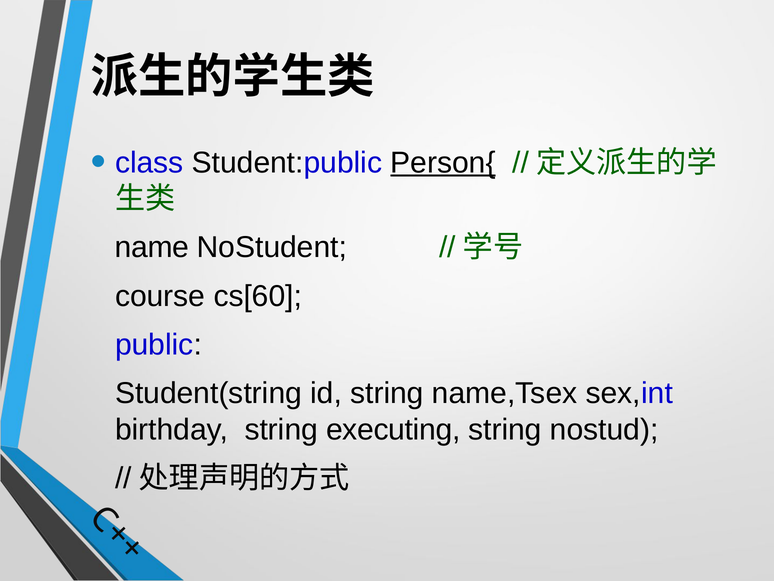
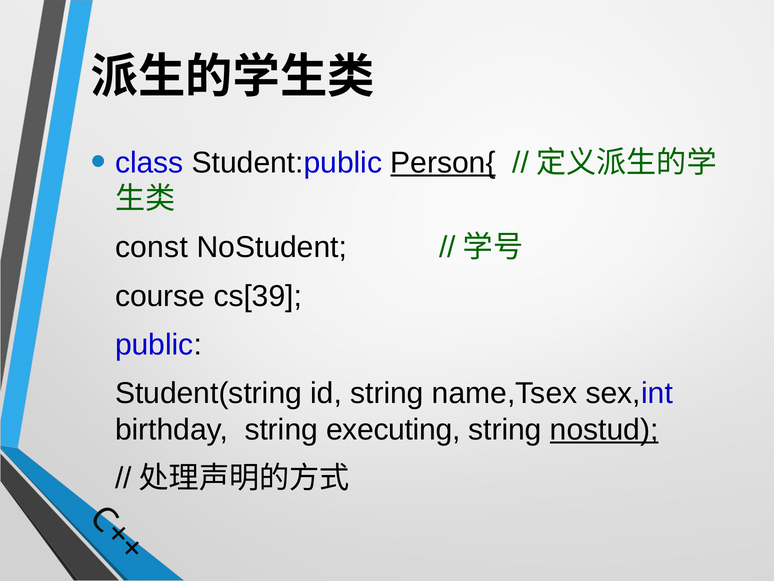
name: name -> const
cs[60: cs[60 -> cs[39
nostud underline: none -> present
